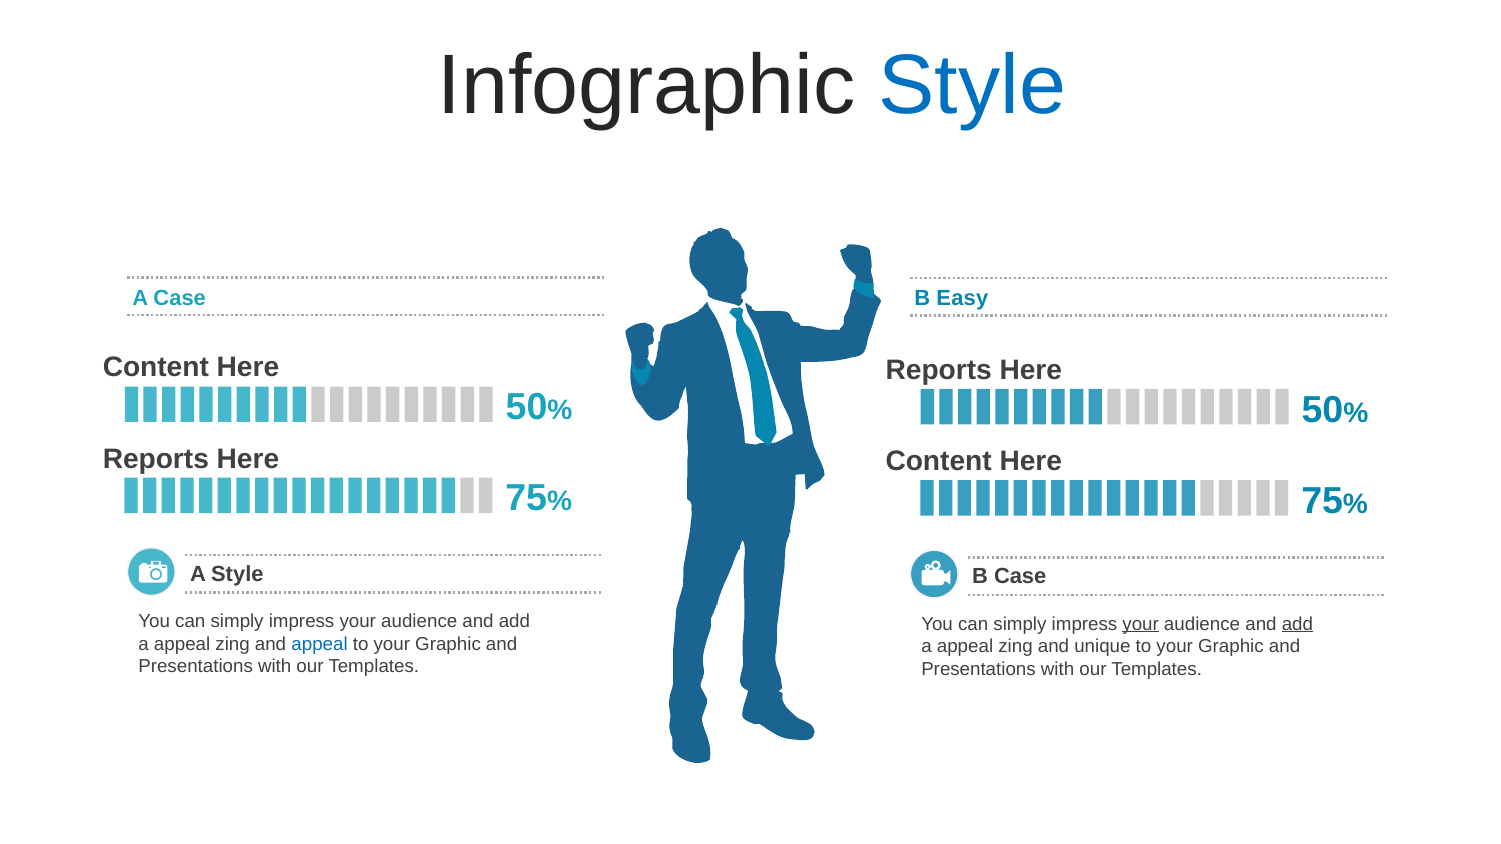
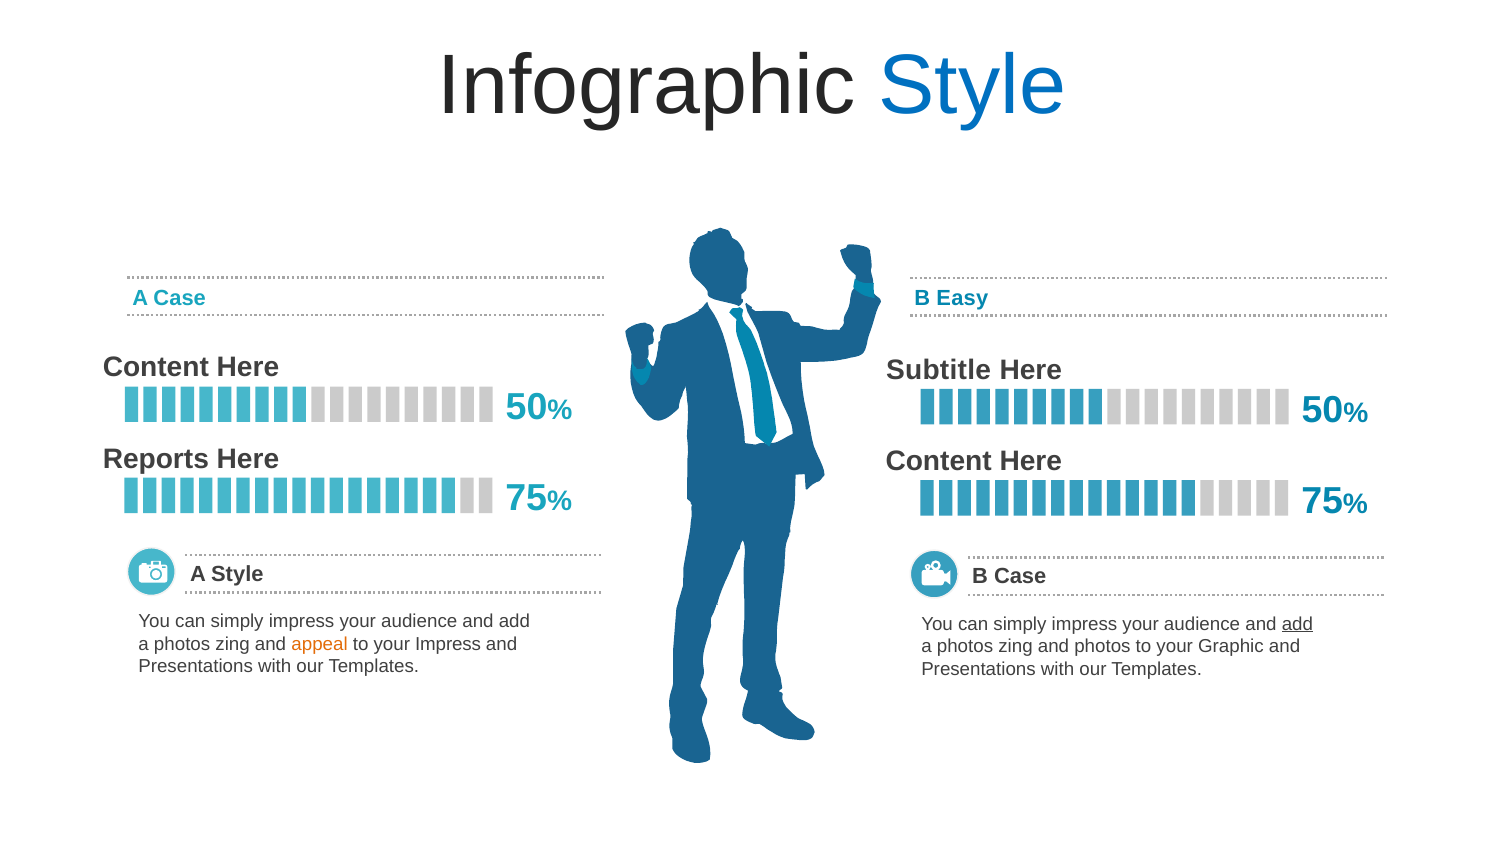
Reports at (939, 370): Reports -> Subtitle
your at (1141, 624) underline: present -> none
appeal at (182, 644): appeal -> photos
appeal at (320, 644) colour: blue -> orange
Graphic at (448, 644): Graphic -> Impress
appeal at (965, 647): appeal -> photos
and unique: unique -> photos
